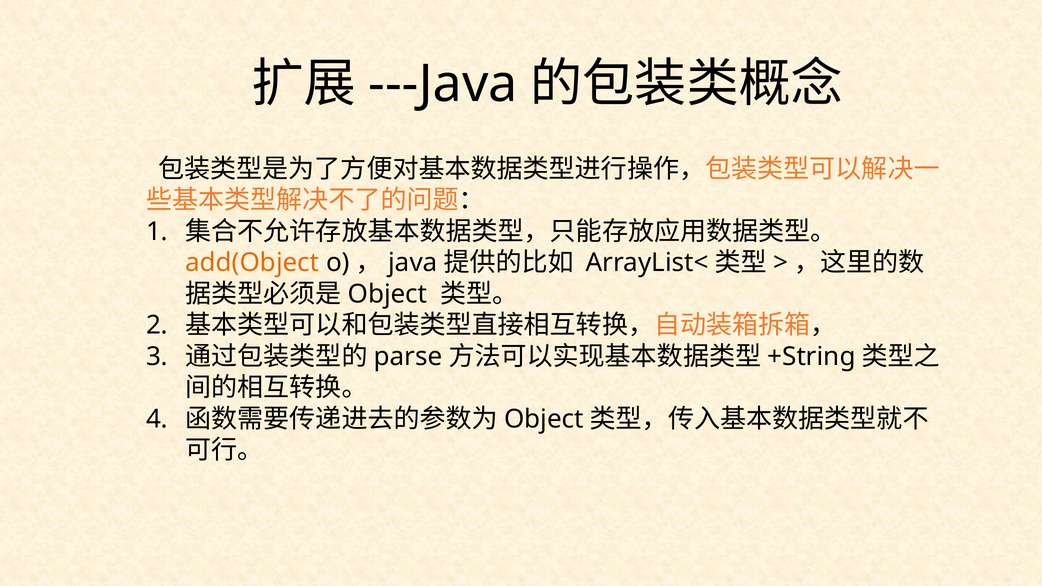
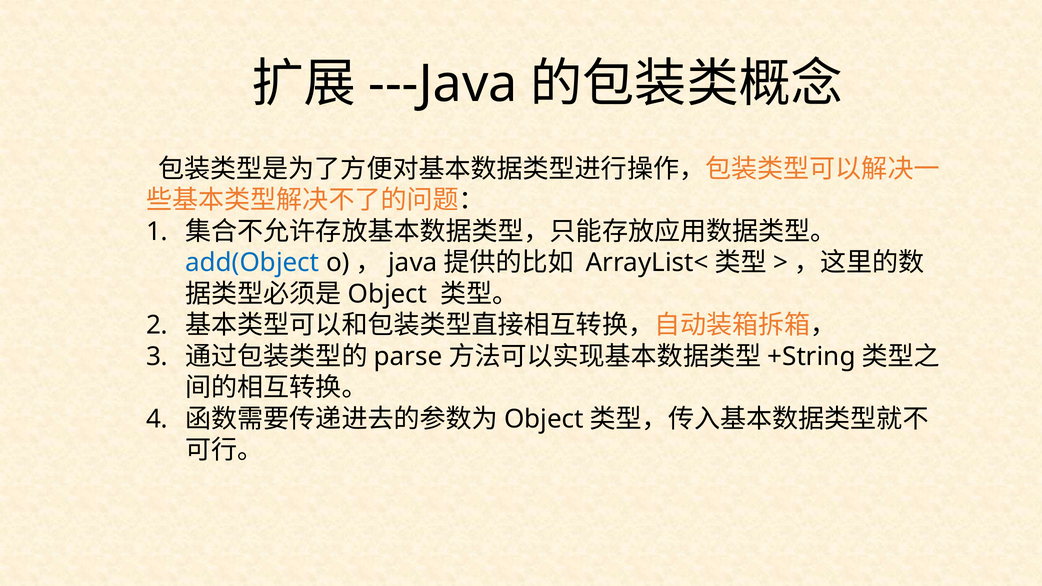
add(Object colour: orange -> blue
